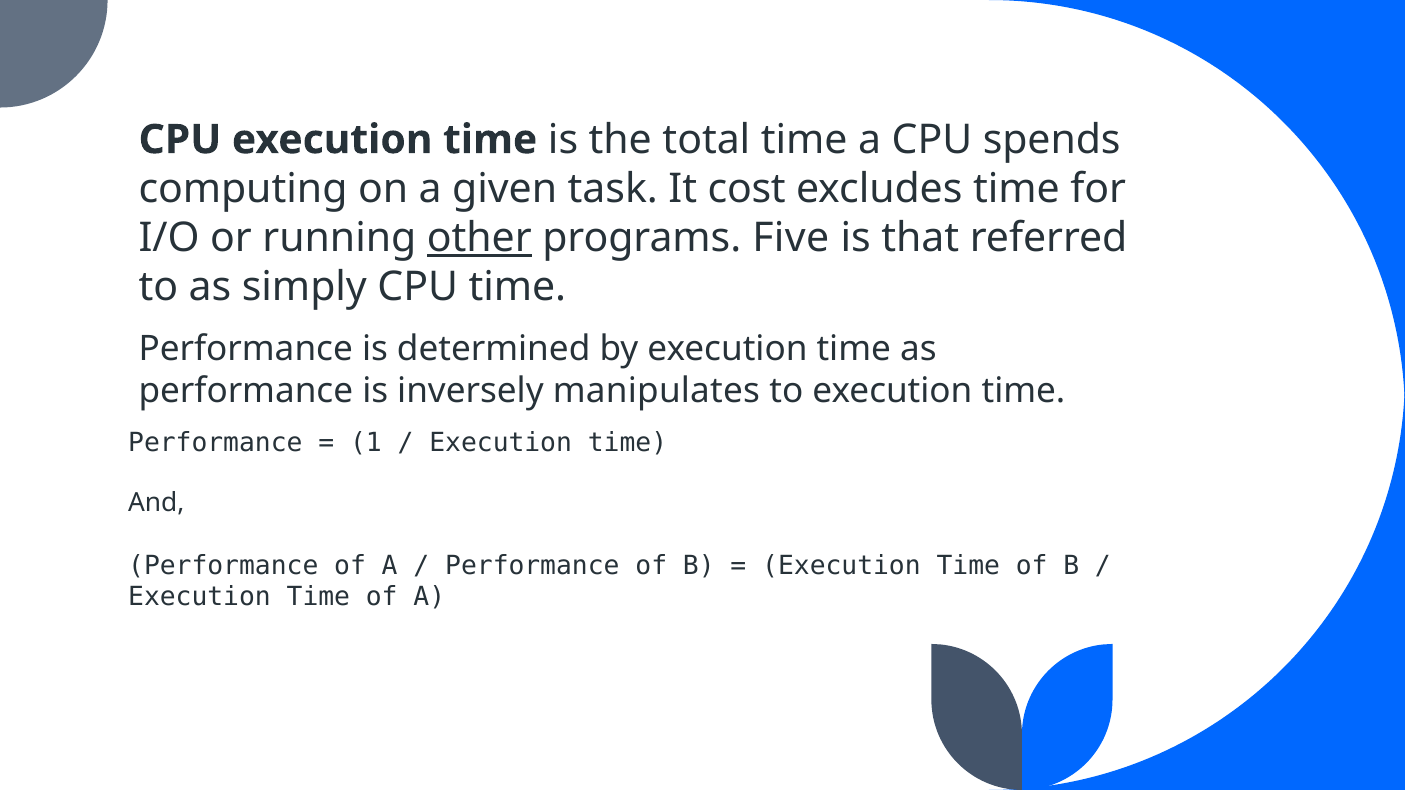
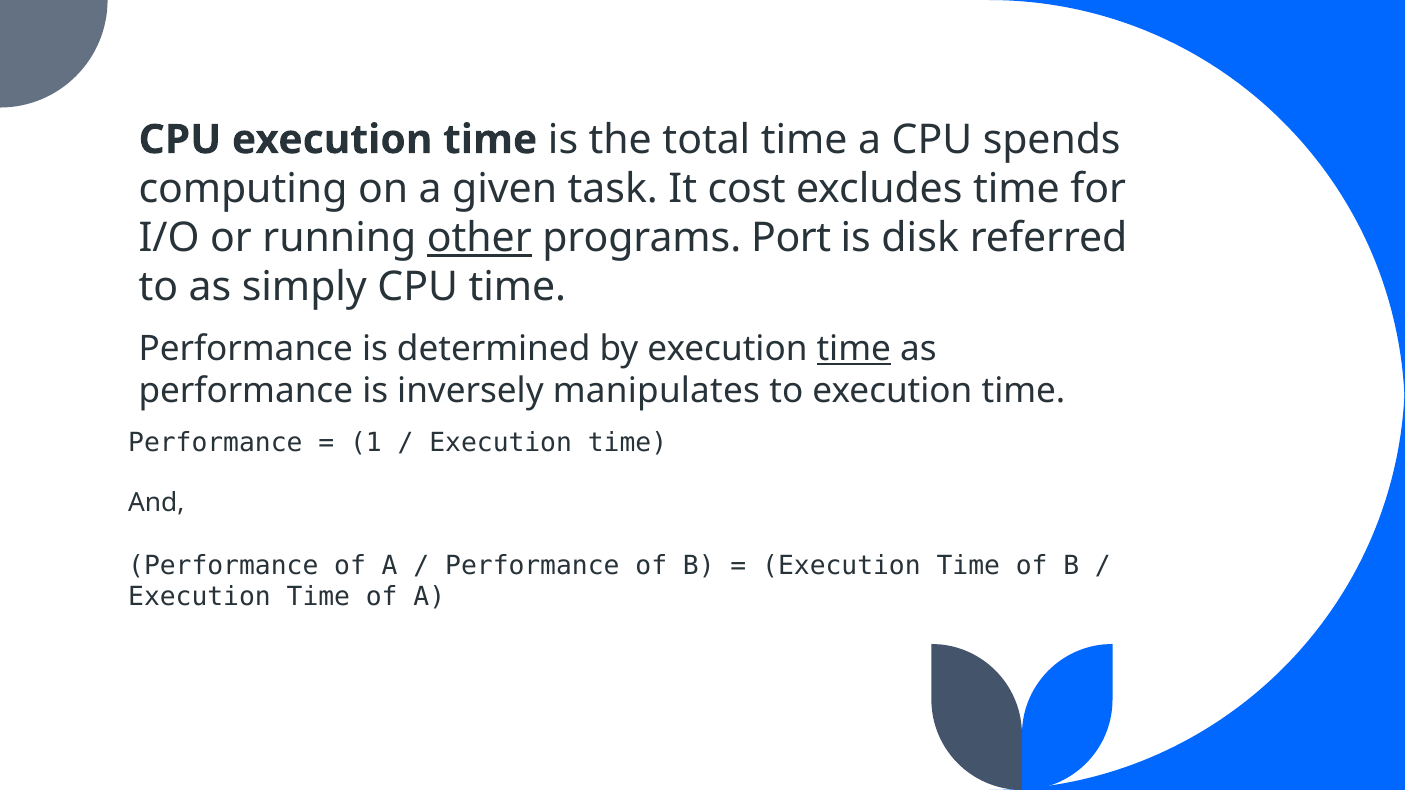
Five: Five -> Port
that: that -> disk
time at (854, 349) underline: none -> present
